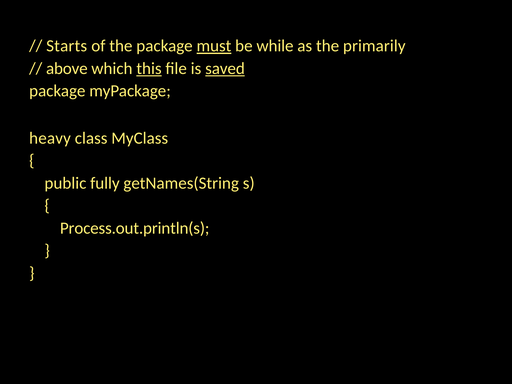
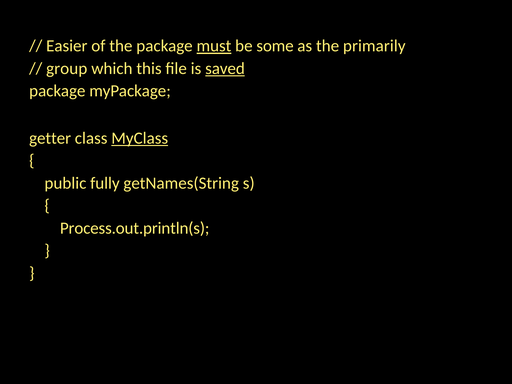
Starts: Starts -> Easier
while: while -> some
above: above -> group
this underline: present -> none
heavy: heavy -> getter
MyClass underline: none -> present
